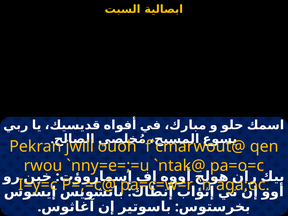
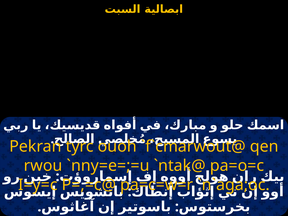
jwili: jwili -> tyrc
